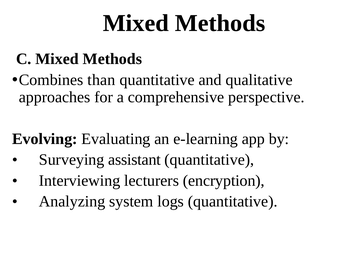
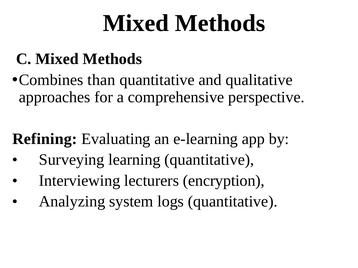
Evolving: Evolving -> Refining
assistant: assistant -> learning
